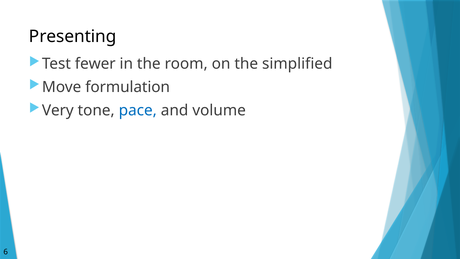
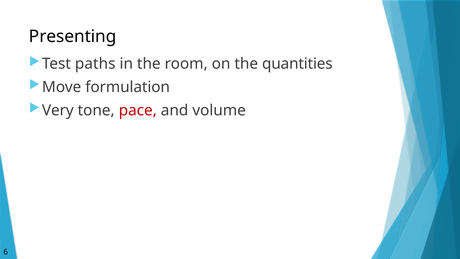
fewer: fewer -> paths
simplified: simplified -> quantities
pace colour: blue -> red
